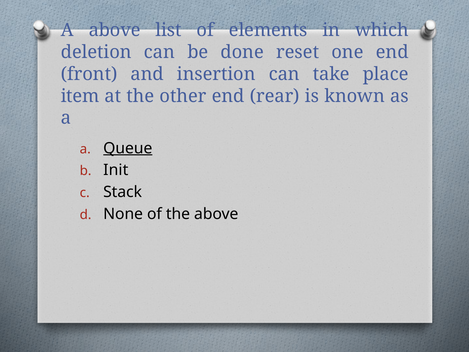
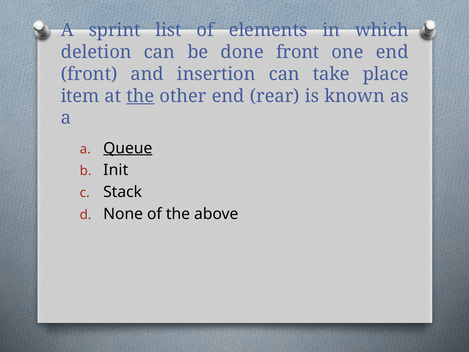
A above: above -> sprint
done reset: reset -> front
the at (140, 96) underline: none -> present
